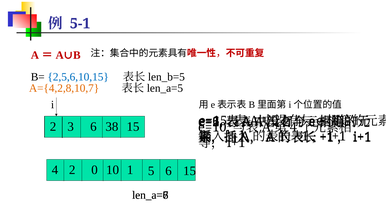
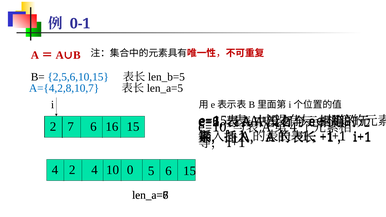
5-1: 5-1 -> 0-1
A={4,2,8,10,7 colour: orange -> blue
3: 3 -> 7
38: 38 -> 16
2 0: 0 -> 4
1: 1 -> 0
